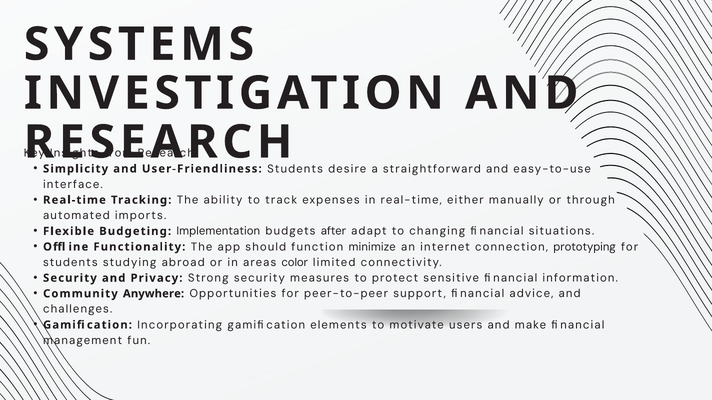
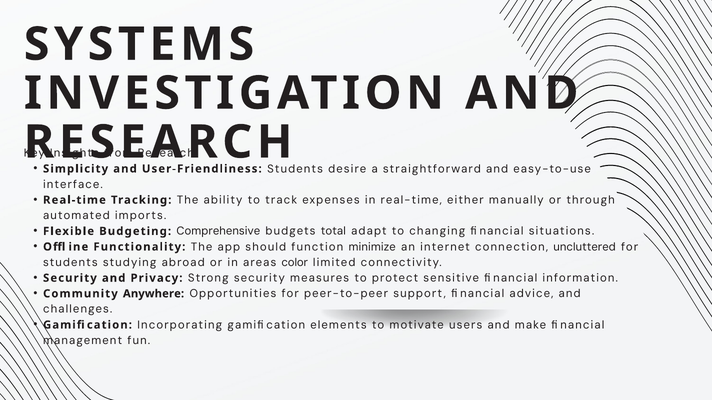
Implementation: Implementation -> Comprehensive
after: after -> total
prototyping: prototyping -> uncluttered
